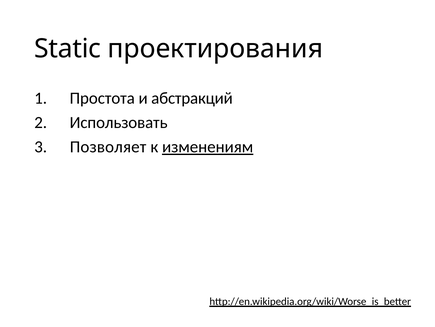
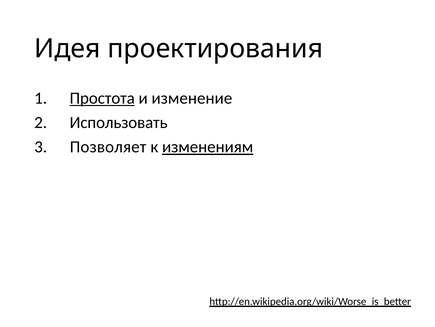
Static: Static -> Идея
Простота underline: none -> present
абстракций: абстракций -> изменение
